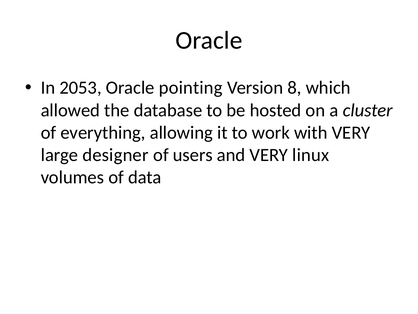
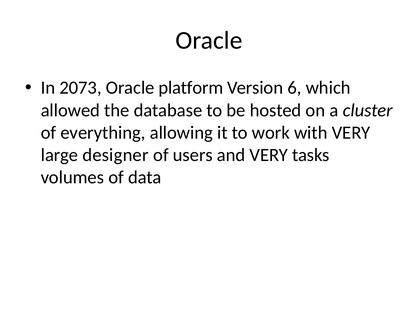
2053: 2053 -> 2073
pointing: pointing -> platform
8: 8 -> 6
linux: linux -> tasks
